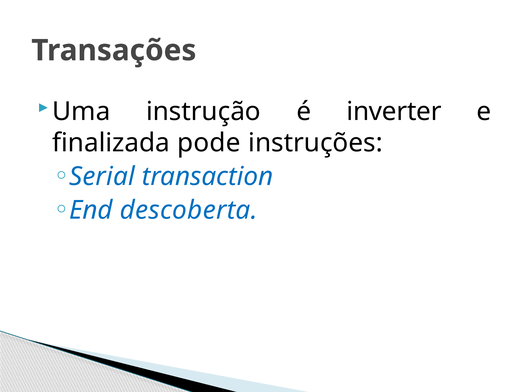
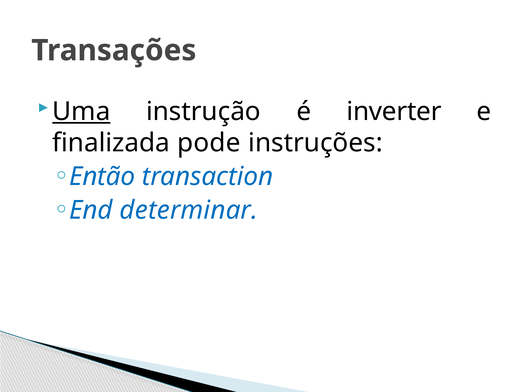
Uma underline: none -> present
Serial: Serial -> Então
descoberta: descoberta -> determinar
